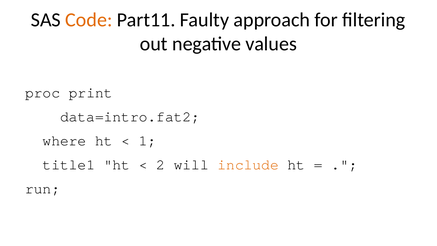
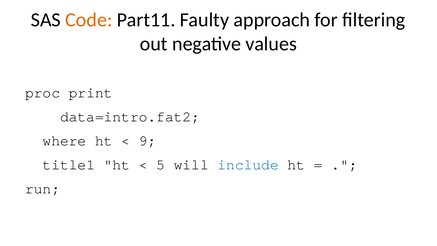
1: 1 -> 9
2: 2 -> 5
include colour: orange -> blue
